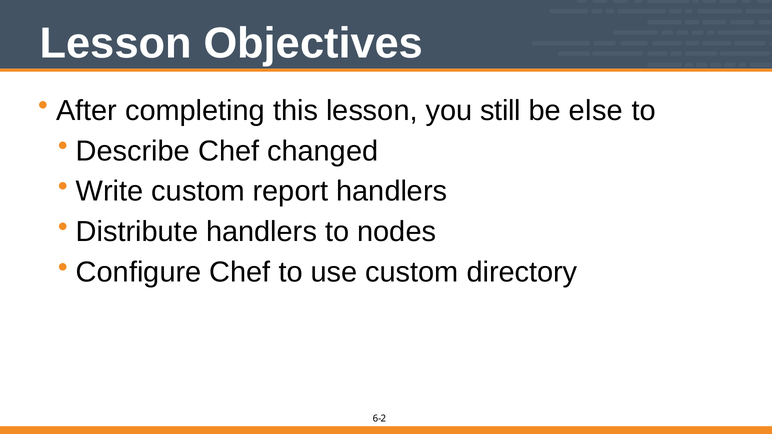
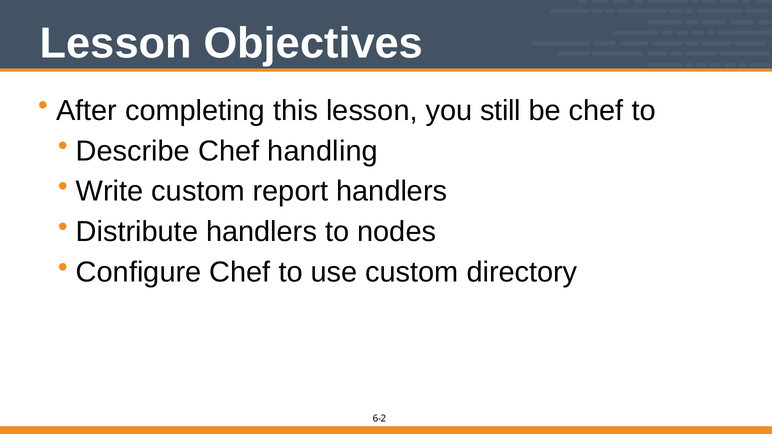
be else: else -> chef
changed: changed -> handling
